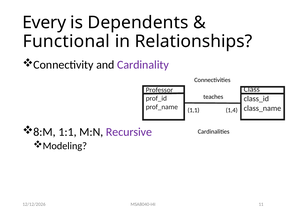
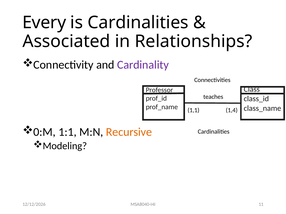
is Dependents: Dependents -> Cardinalities
Functional: Functional -> Associated
8:M: 8:M -> 0:M
Recursive colour: purple -> orange
